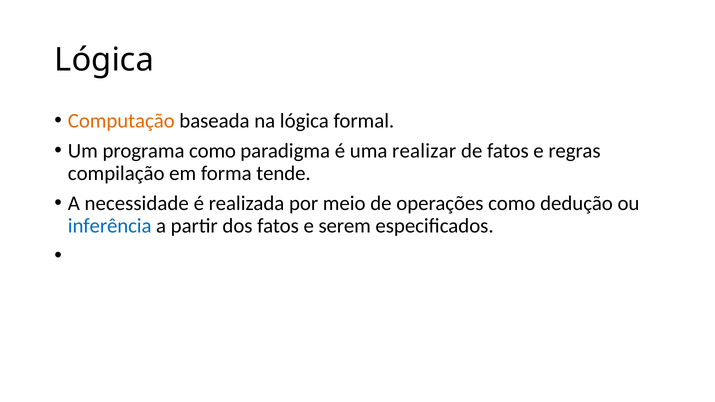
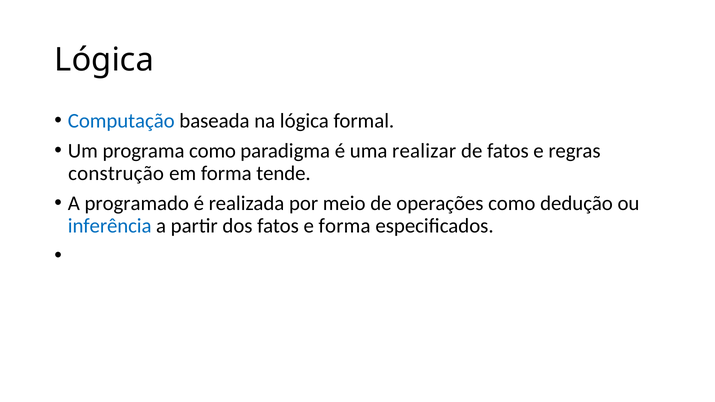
Computação colour: orange -> blue
compilação: compilação -> construção
necessidade: necessidade -> programado
e serem: serem -> forma
